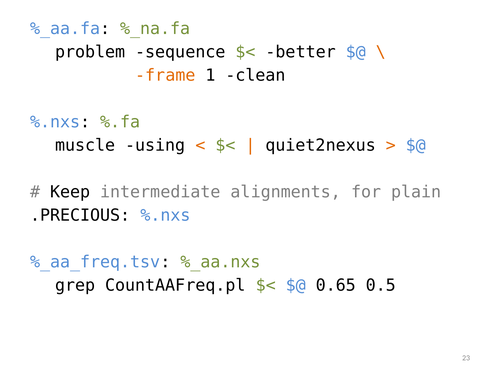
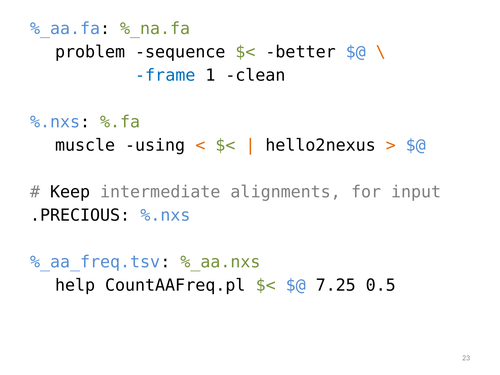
frame colour: orange -> blue
quiet2nexus: quiet2nexus -> hello2nexus
plain: plain -> input
grep: grep -> help
0.65: 0.65 -> 7.25
